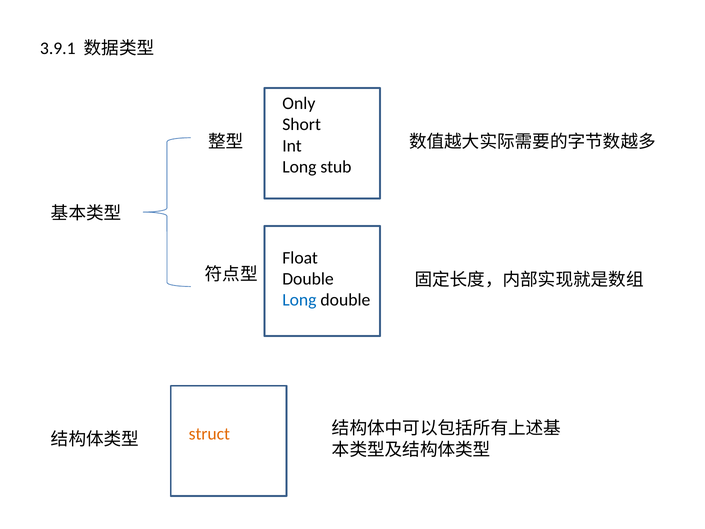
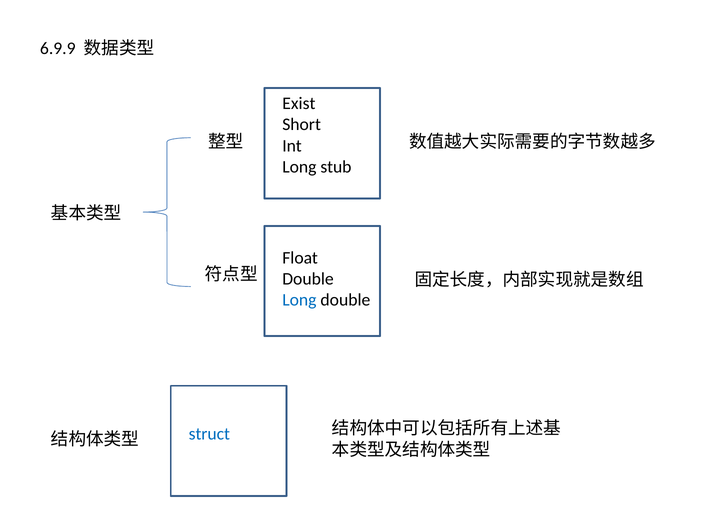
3.9.1: 3.9.1 -> 6.9.9
Only: Only -> Exist
struct colour: orange -> blue
